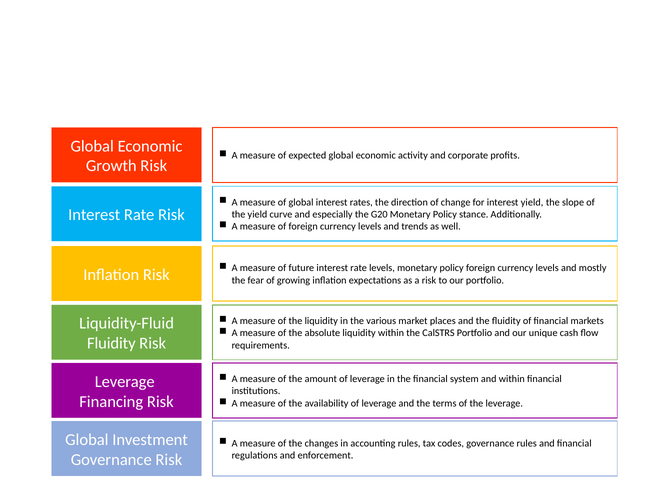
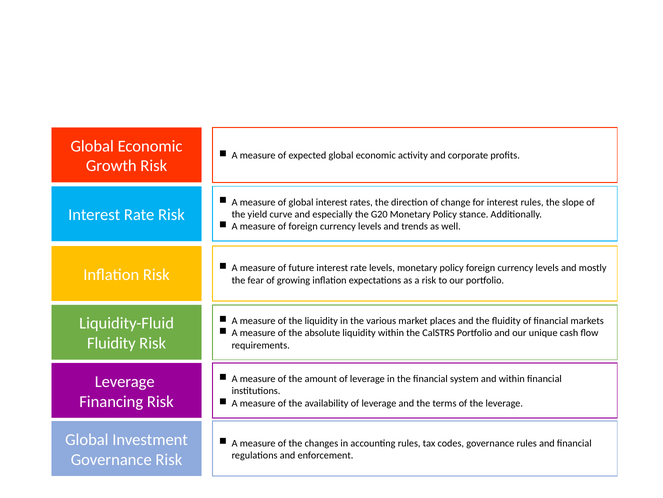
interest yield: yield -> rules
